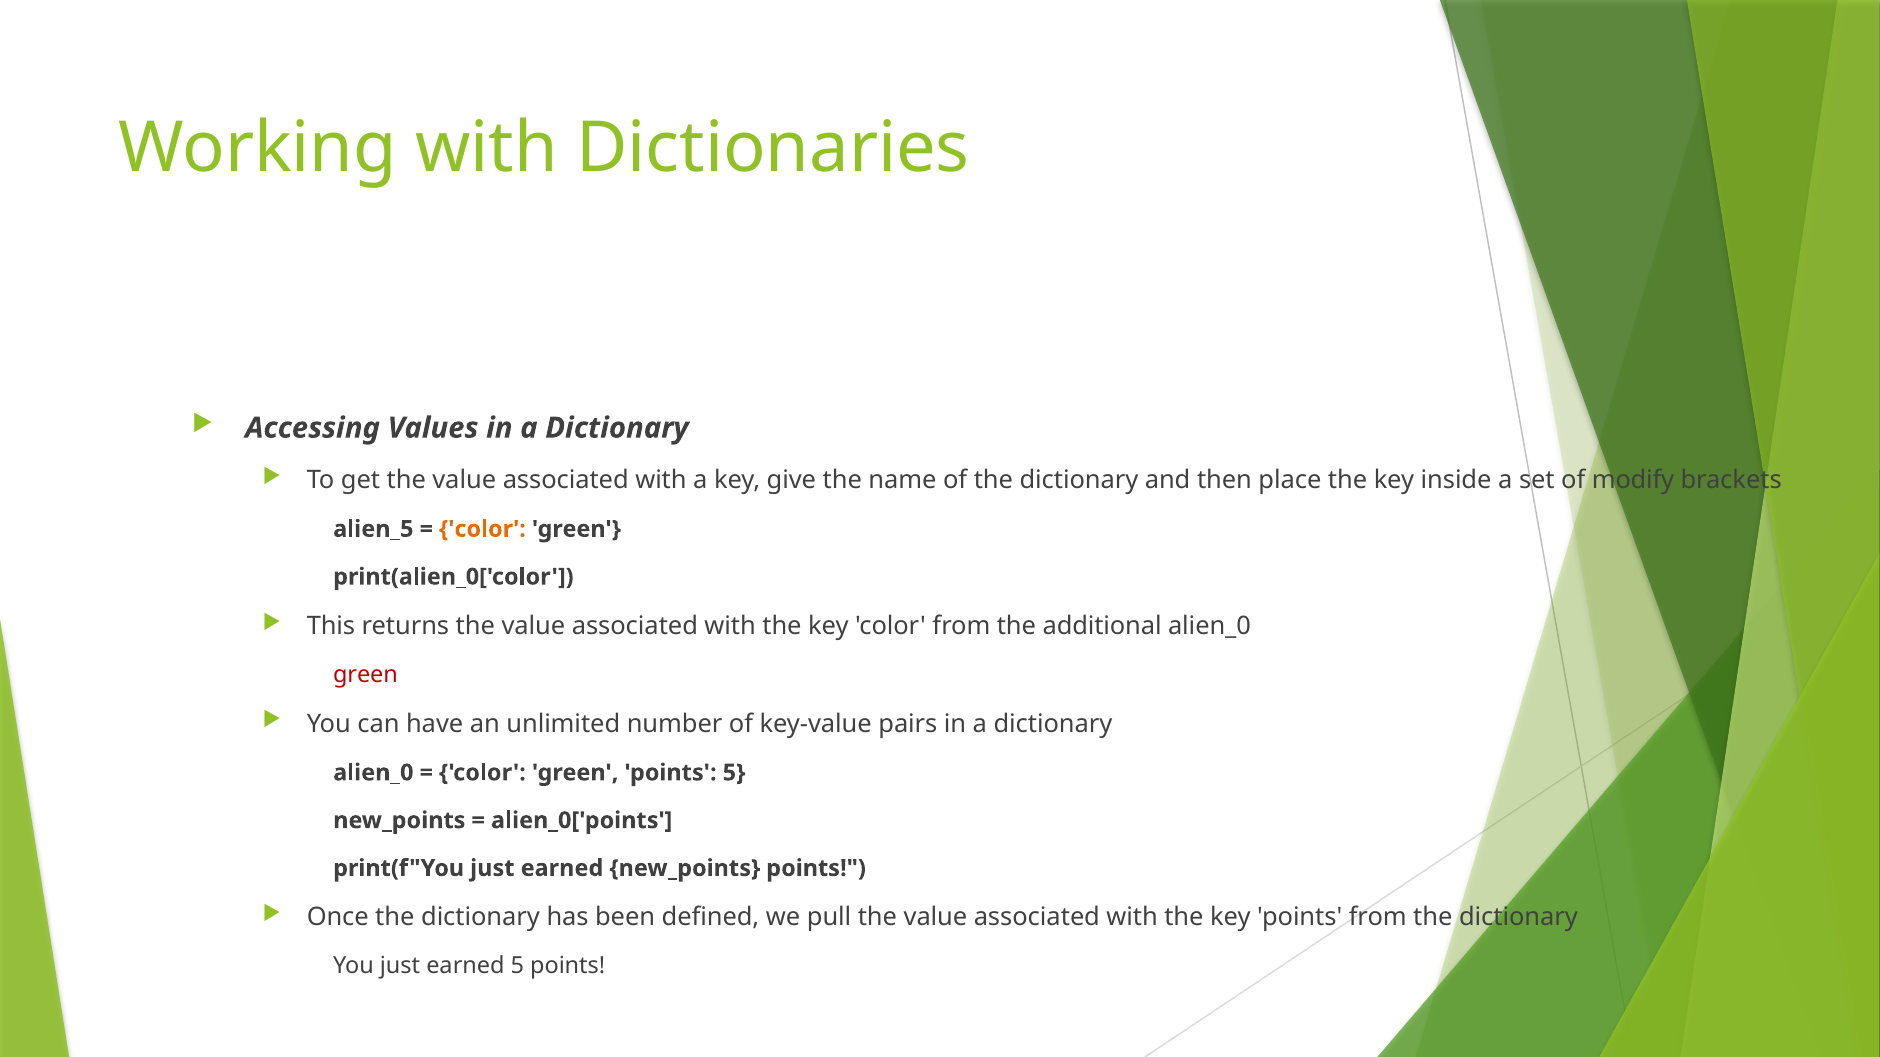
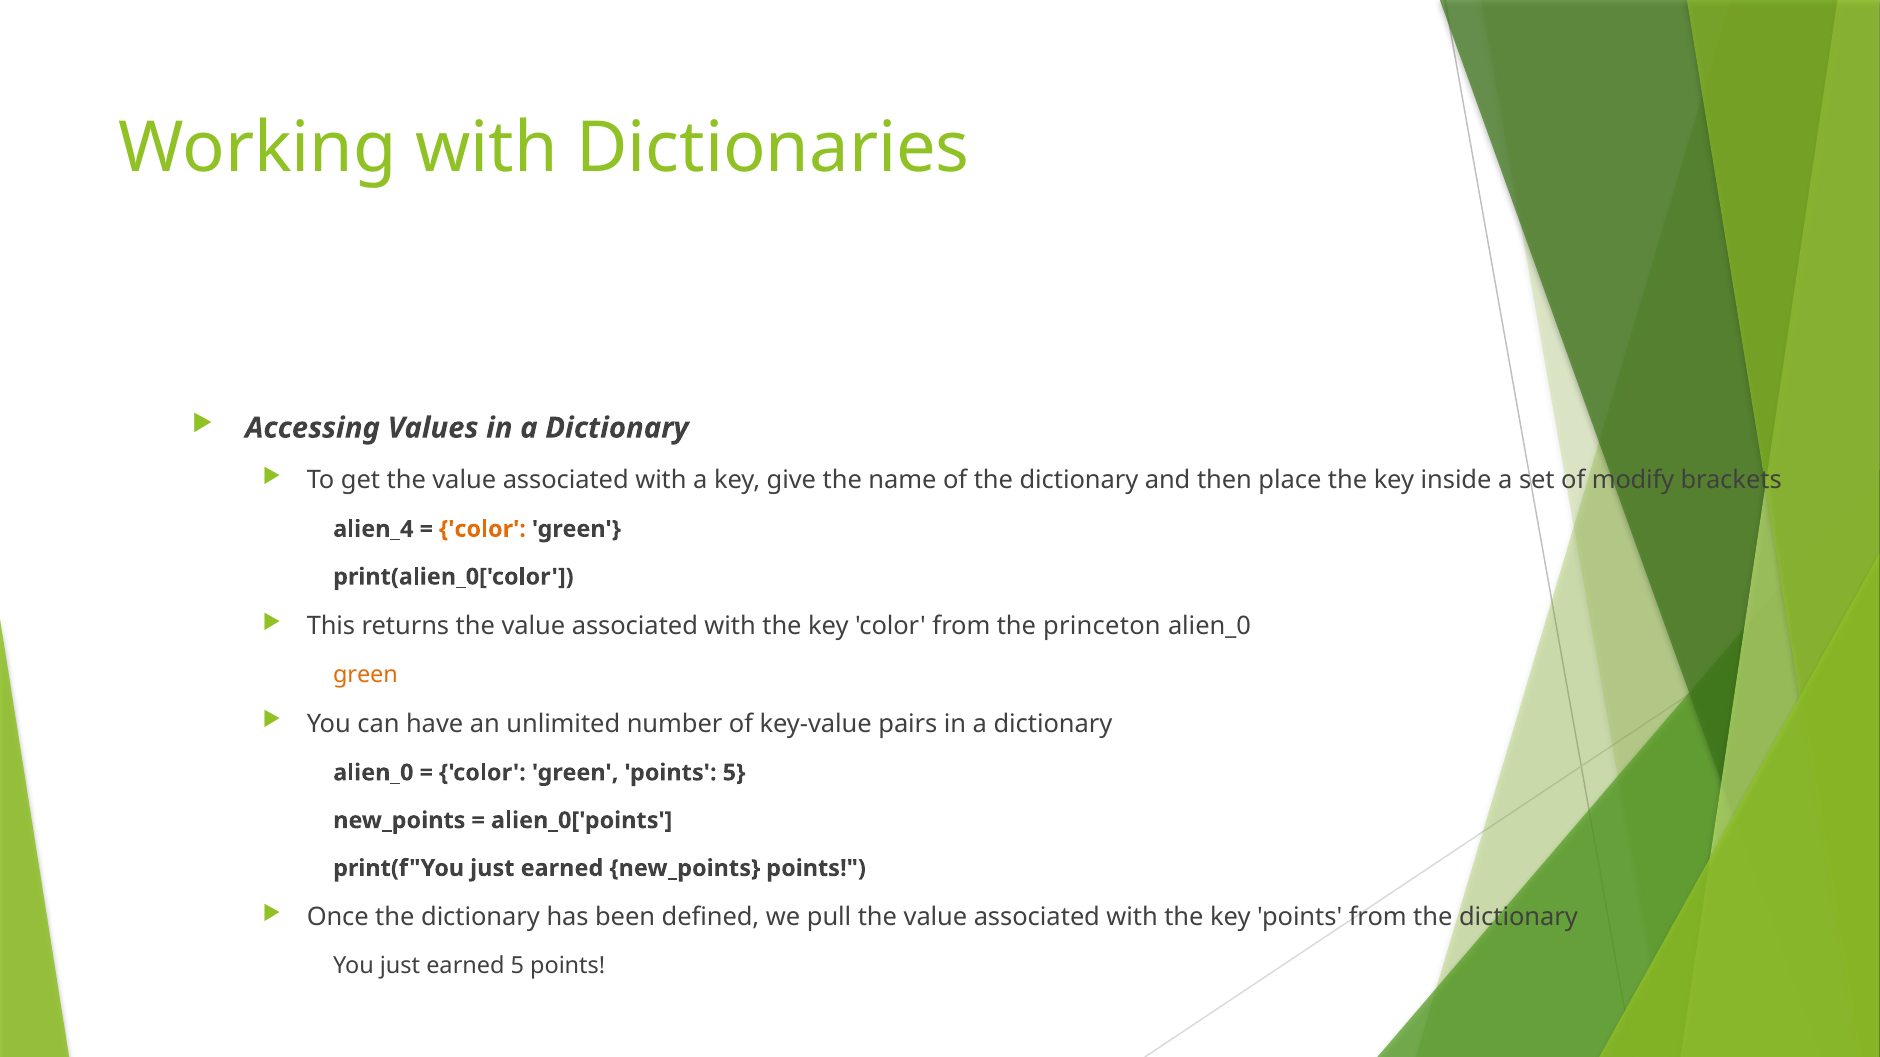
alien_5: alien_5 -> alien_4
additional: additional -> princeton
green at (366, 675) colour: red -> orange
